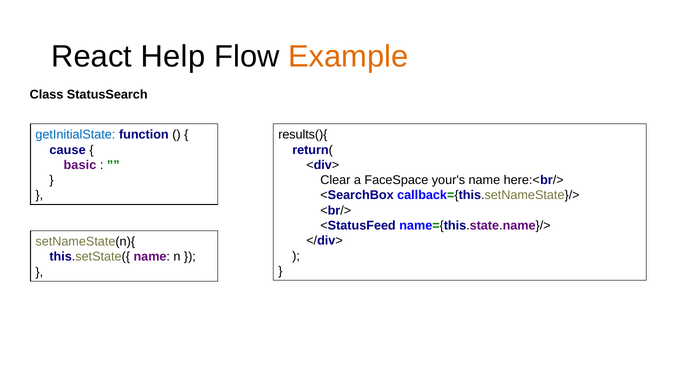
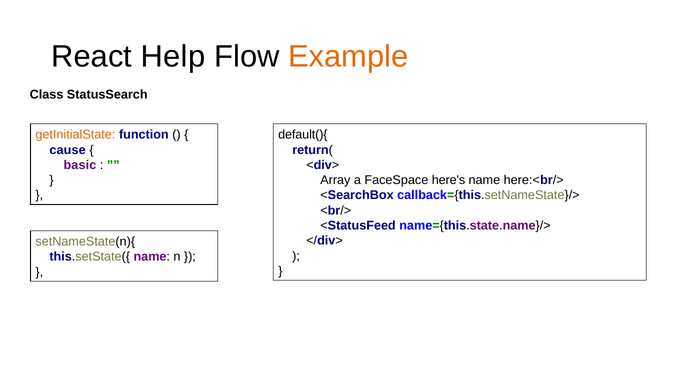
getInitialState colour: blue -> orange
results(){: results(){ -> default(){
Clear: Clear -> Array
your's: your's -> here's
